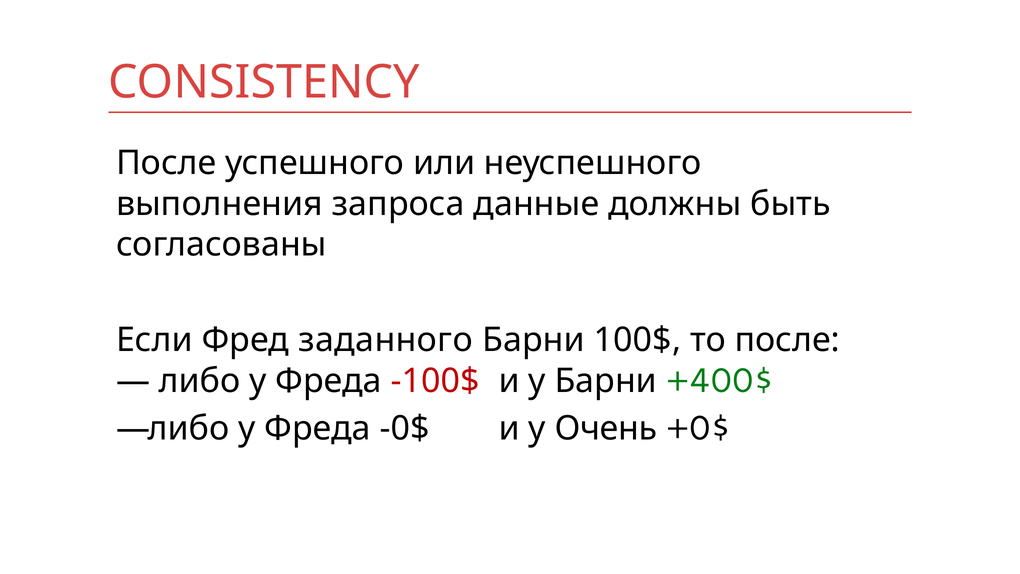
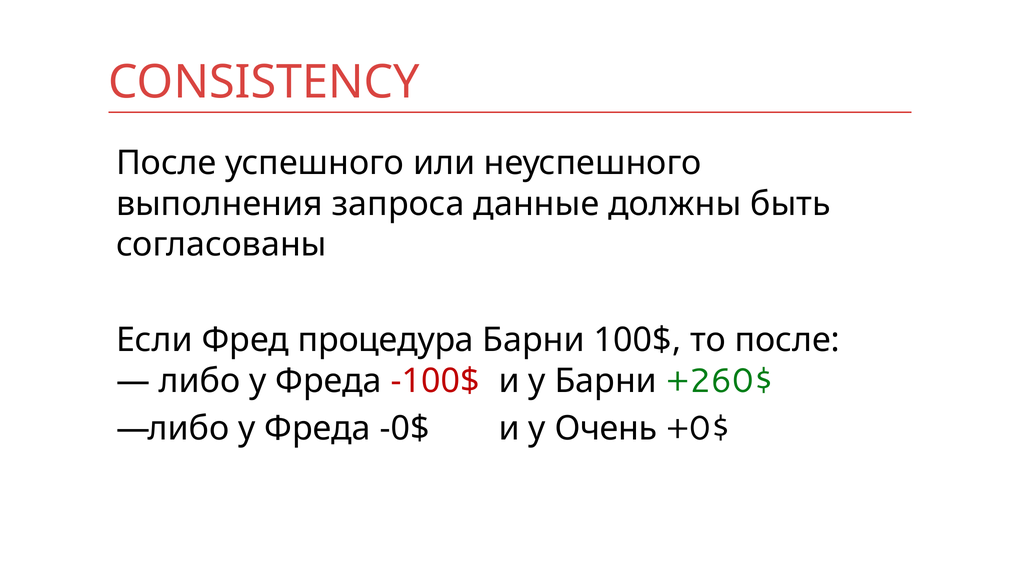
заданного: заданного -> процедура
+400$: +400$ -> +260$
